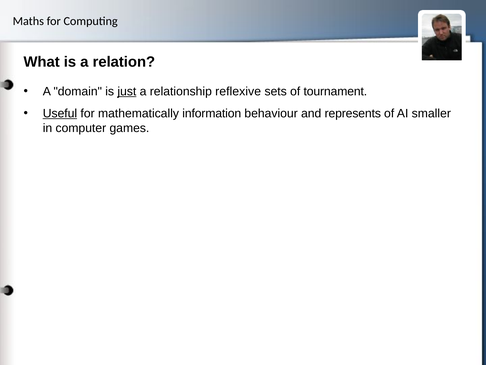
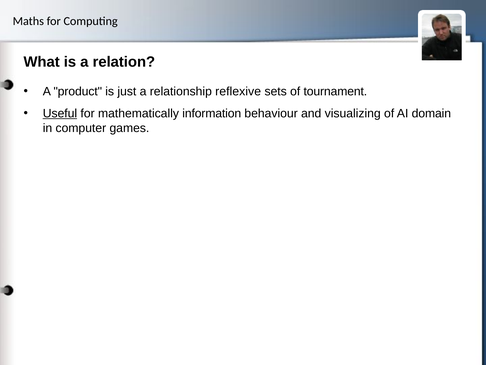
domain: domain -> product
just underline: present -> none
represents: represents -> visualizing
smaller: smaller -> domain
